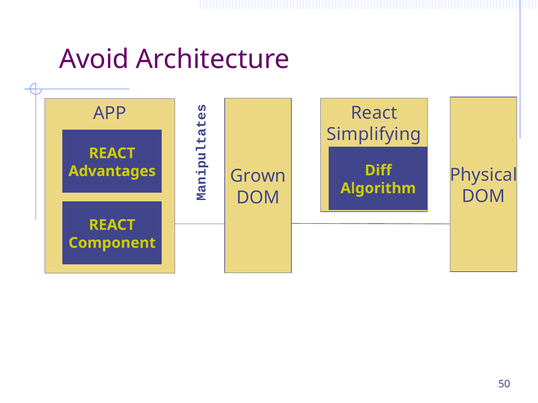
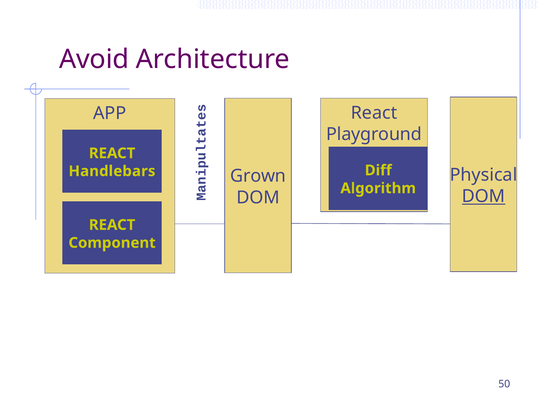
Simplifying: Simplifying -> Playground
Advantages: Advantages -> Handlebars
DOM at (484, 197) underline: none -> present
